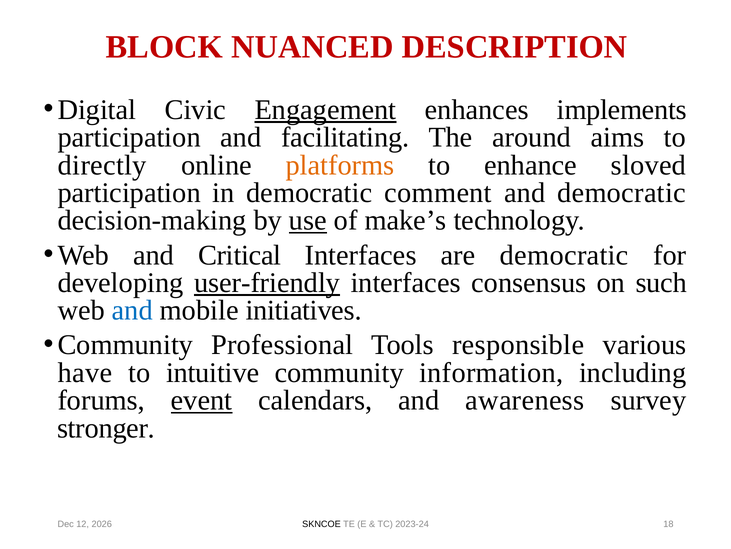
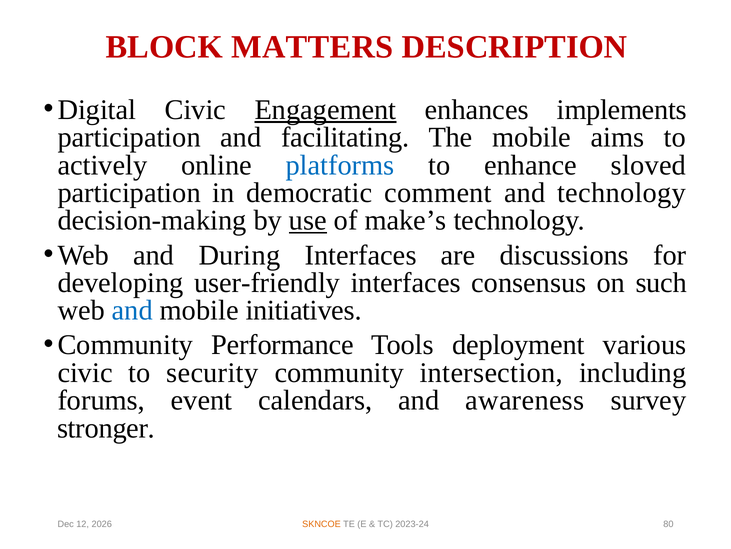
NUANCED: NUANCED -> MATTERS
The around: around -> mobile
directly: directly -> actively
platforms colour: orange -> blue
and democratic: democratic -> technology
Critical: Critical -> During
are democratic: democratic -> discussions
user-friendly underline: present -> none
Professional: Professional -> Performance
responsible: responsible -> deployment
have at (85, 372): have -> civic
intuitive: intuitive -> security
information: information -> intersection
event underline: present -> none
SKNCOE colour: black -> orange
18: 18 -> 80
